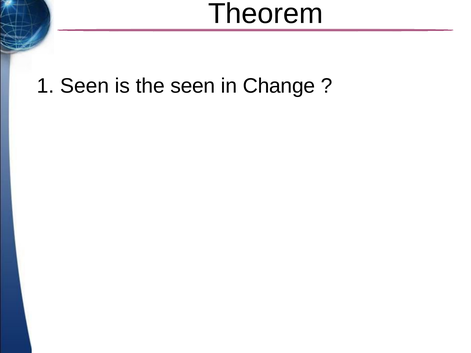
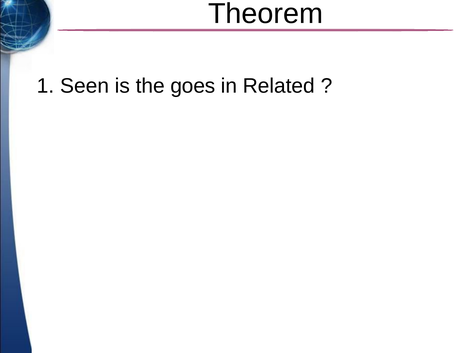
the seen: seen -> goes
Change: Change -> Related
